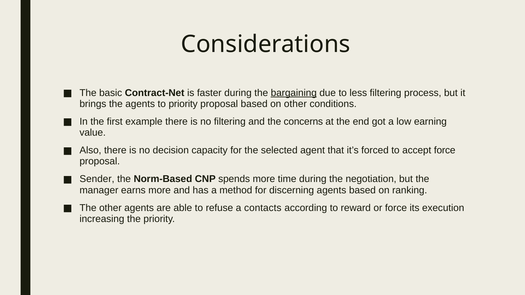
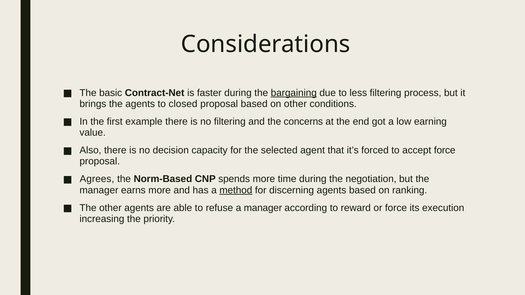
to priority: priority -> closed
Sender: Sender -> Agrees
method underline: none -> present
a contacts: contacts -> manager
